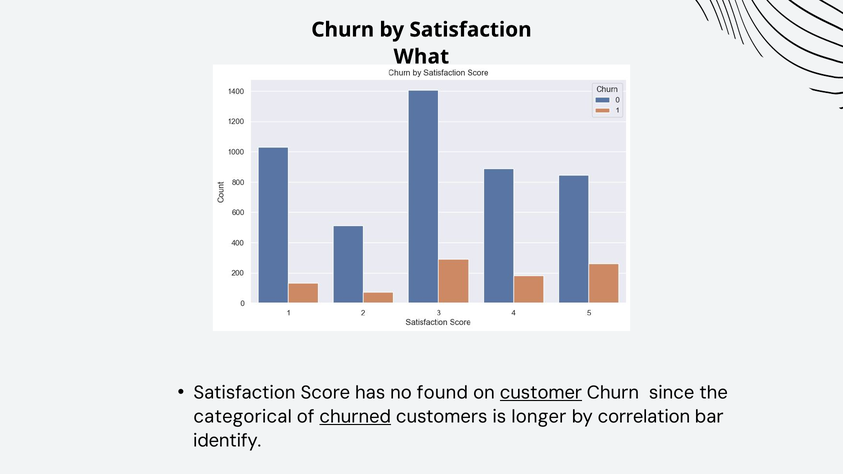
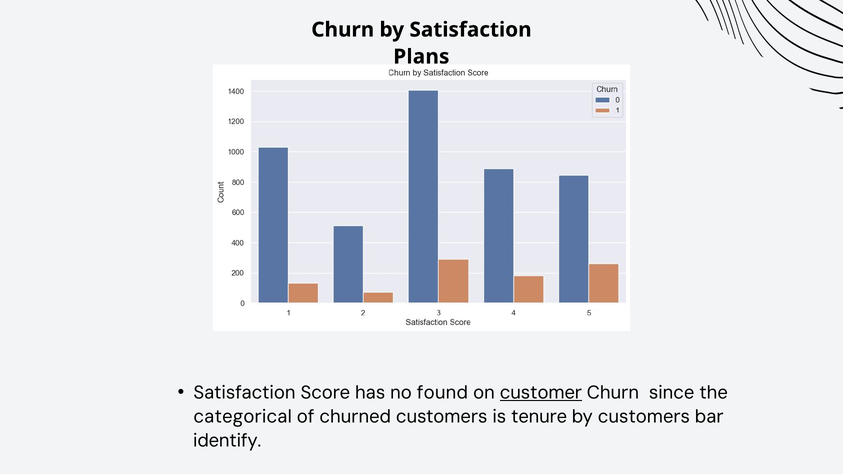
What: What -> Plans
churned underline: present -> none
longer: longer -> tenure
by correlation: correlation -> customers
